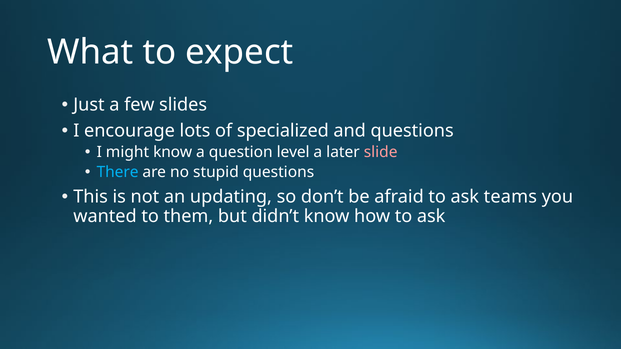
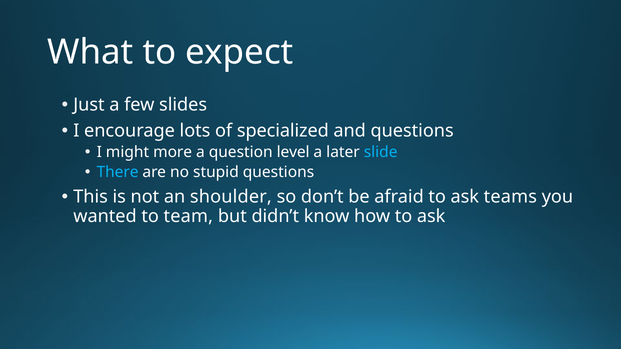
might know: know -> more
slide colour: pink -> light blue
updating: updating -> shoulder
them: them -> team
